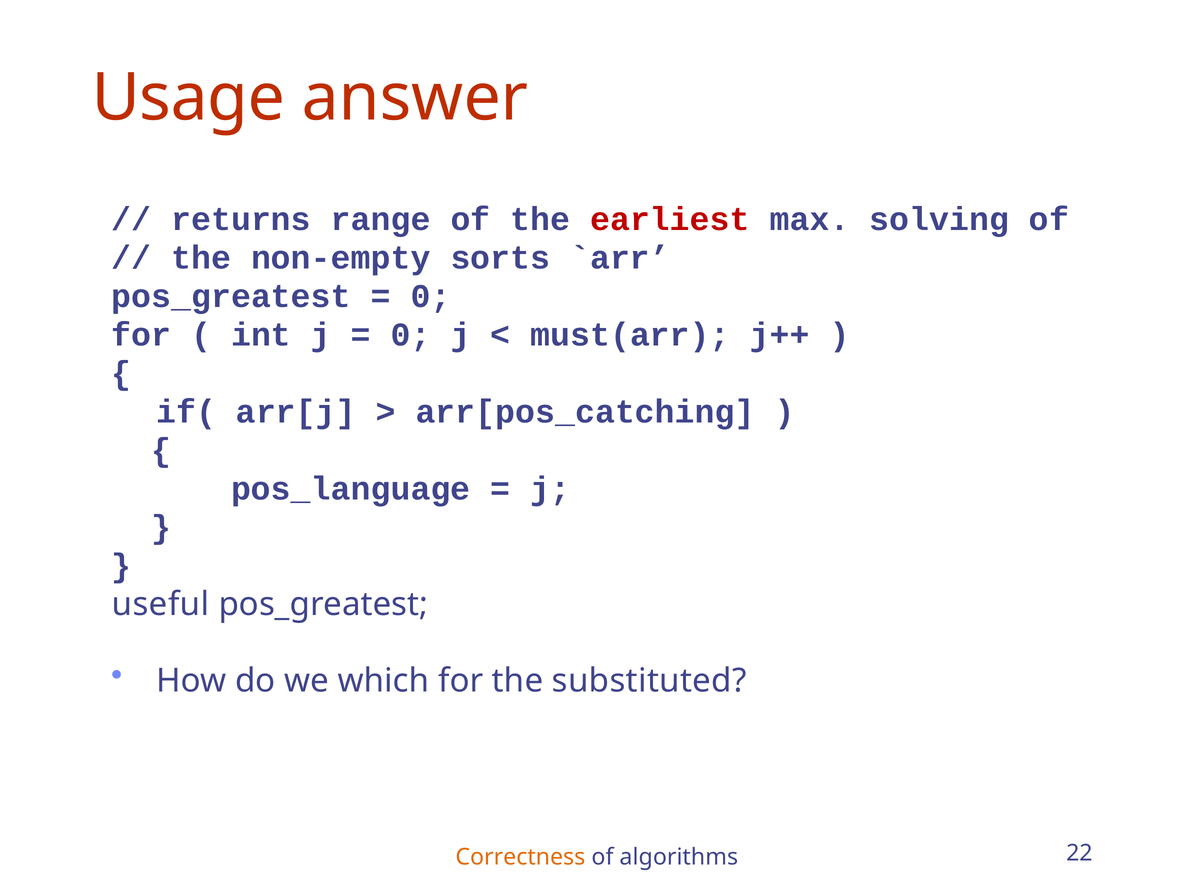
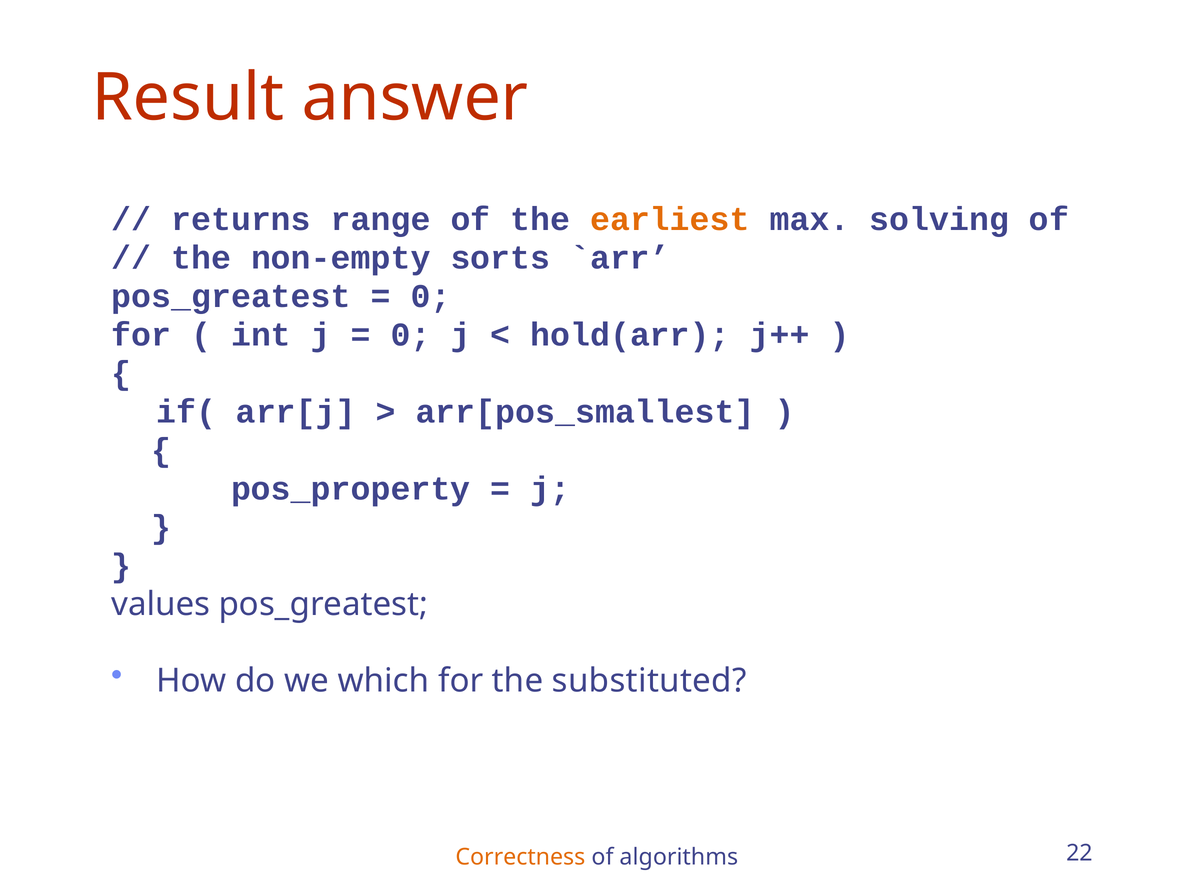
Usage: Usage -> Result
earliest colour: red -> orange
must(arr: must(arr -> hold(arr
arr[pos_catching: arr[pos_catching -> arr[pos_smallest
pos_language: pos_language -> pos_property
useful: useful -> values
